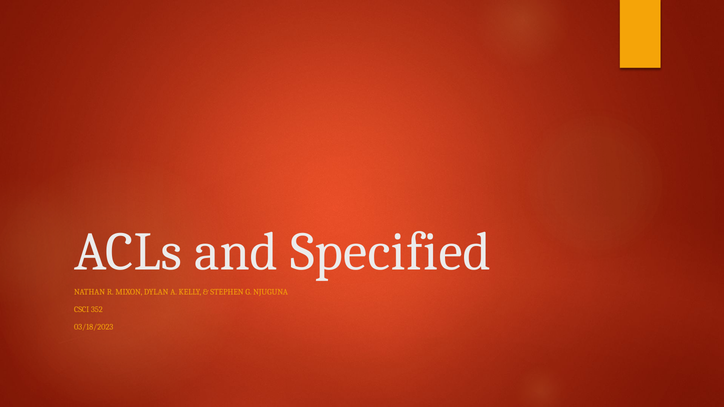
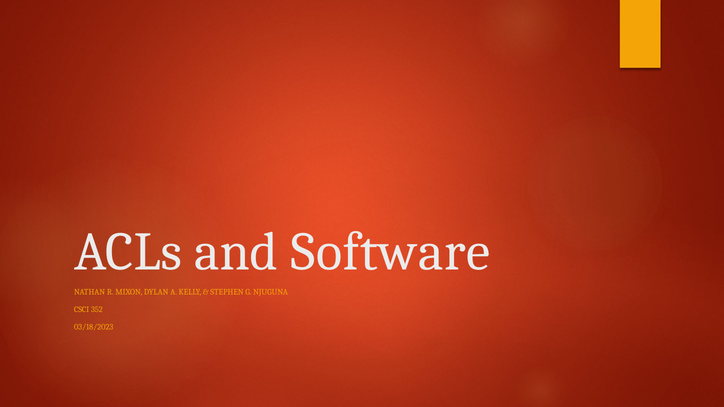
Specified: Specified -> Software
